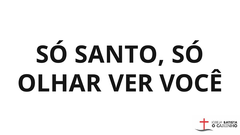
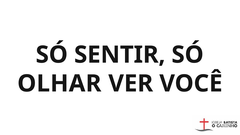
SANTO: SANTO -> SENTIR
